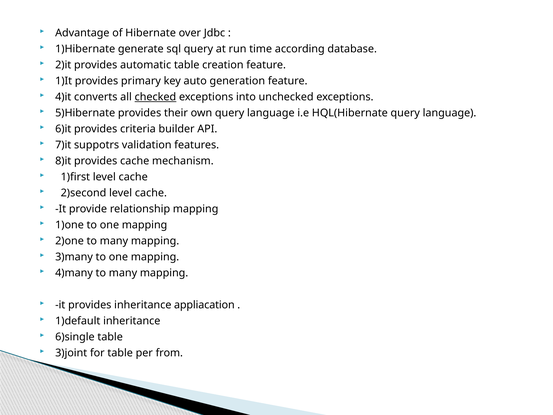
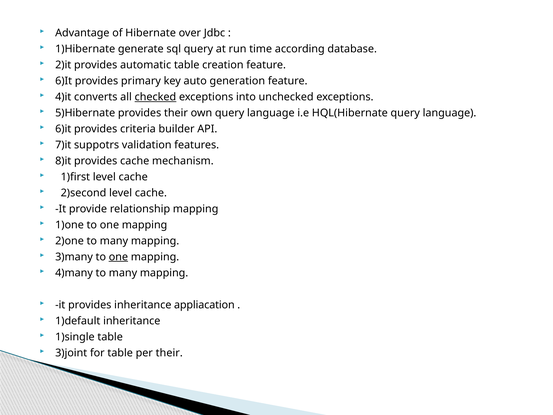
1)It at (64, 81): 1)It -> 6)It
one at (118, 257) underline: none -> present
6)single: 6)single -> 1)single
per from: from -> their
